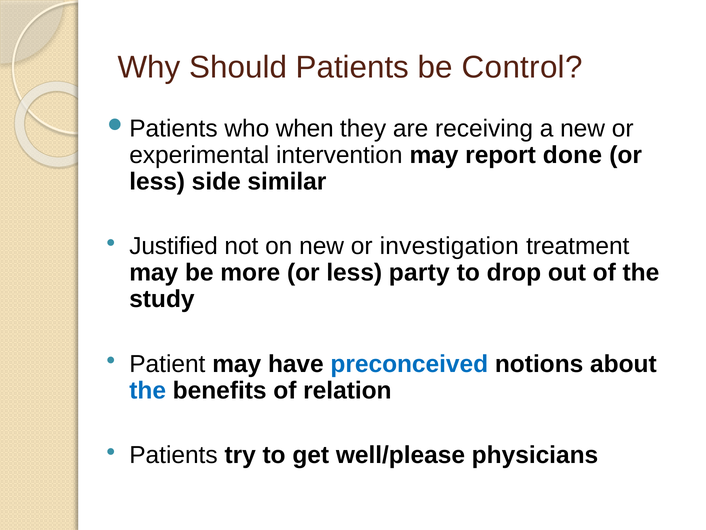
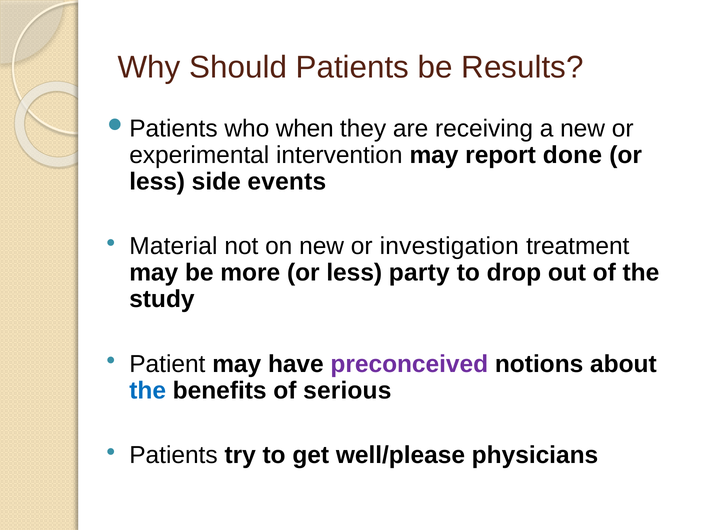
Control: Control -> Results
similar: similar -> events
Justified: Justified -> Material
preconceived colour: blue -> purple
relation: relation -> serious
